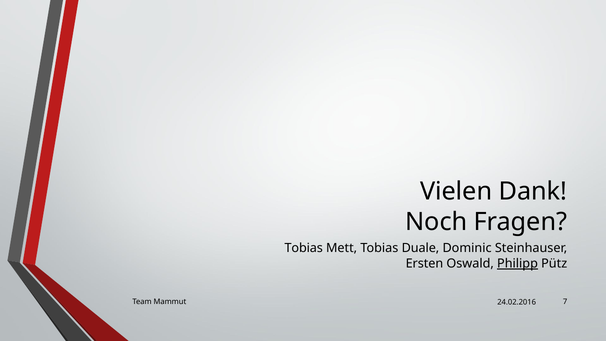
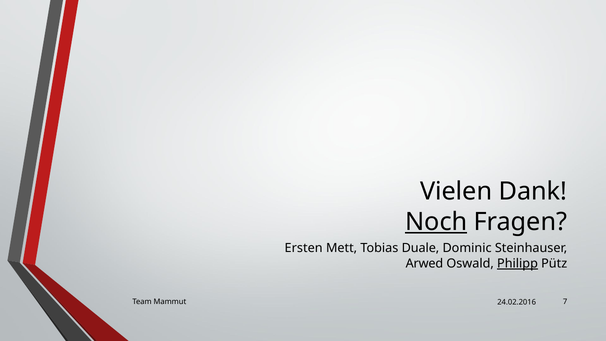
Noch underline: none -> present
Tobias at (304, 248): Tobias -> Ersten
Ersten: Ersten -> Arwed
